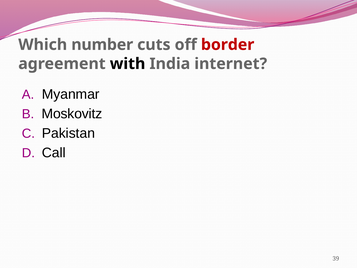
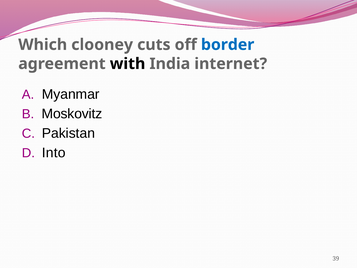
number: number -> clooney
border colour: red -> blue
Call: Call -> Into
